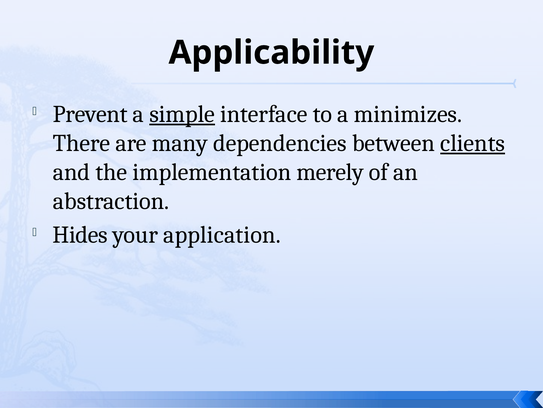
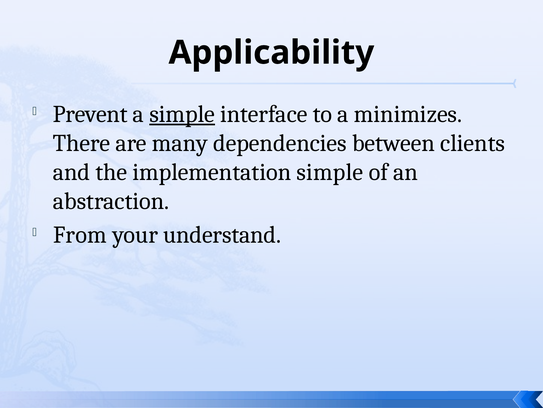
clients underline: present -> none
implementation merely: merely -> simple
Hides: Hides -> From
application: application -> understand
